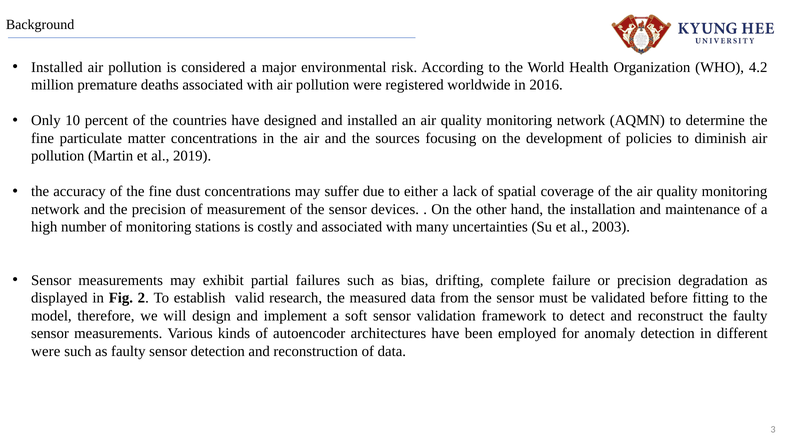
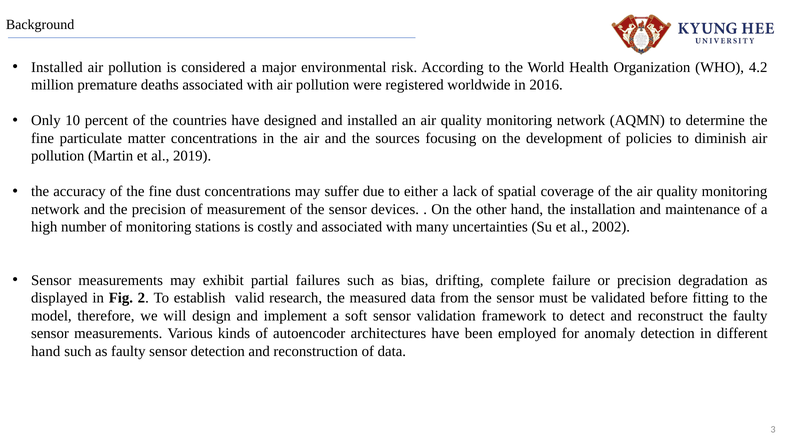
2003: 2003 -> 2002
were at (46, 351): were -> hand
